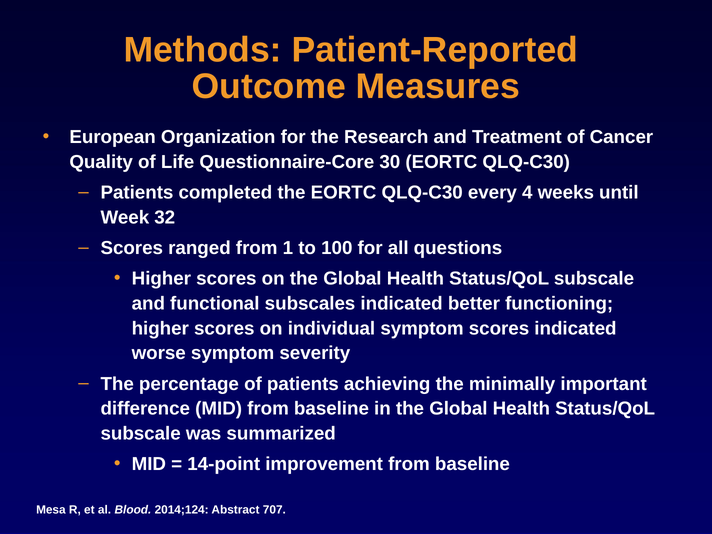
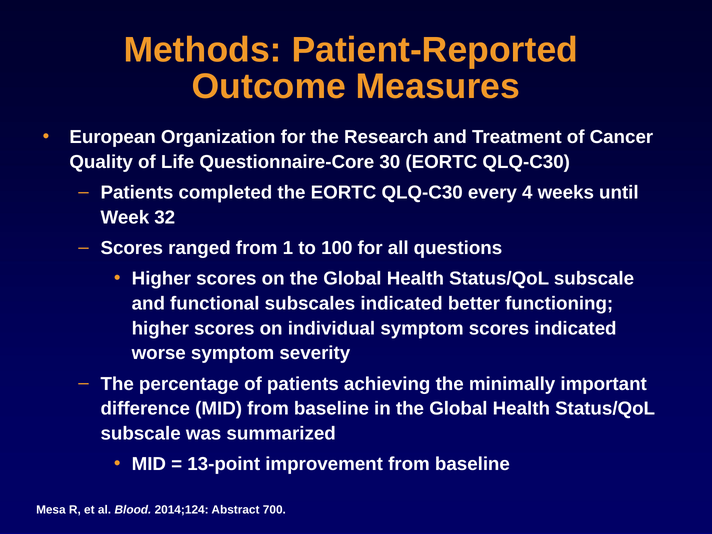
14-point: 14-point -> 13-point
707: 707 -> 700
